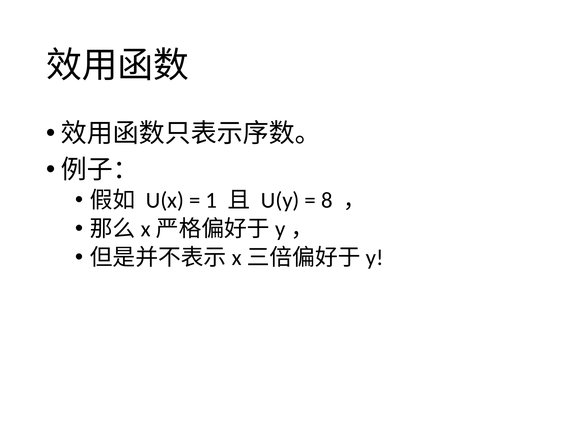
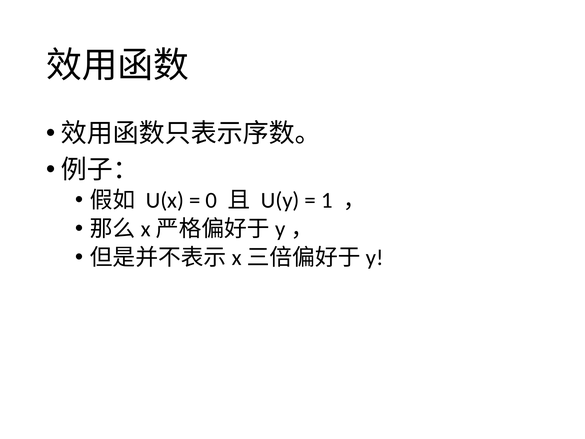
1: 1 -> 0
8: 8 -> 1
